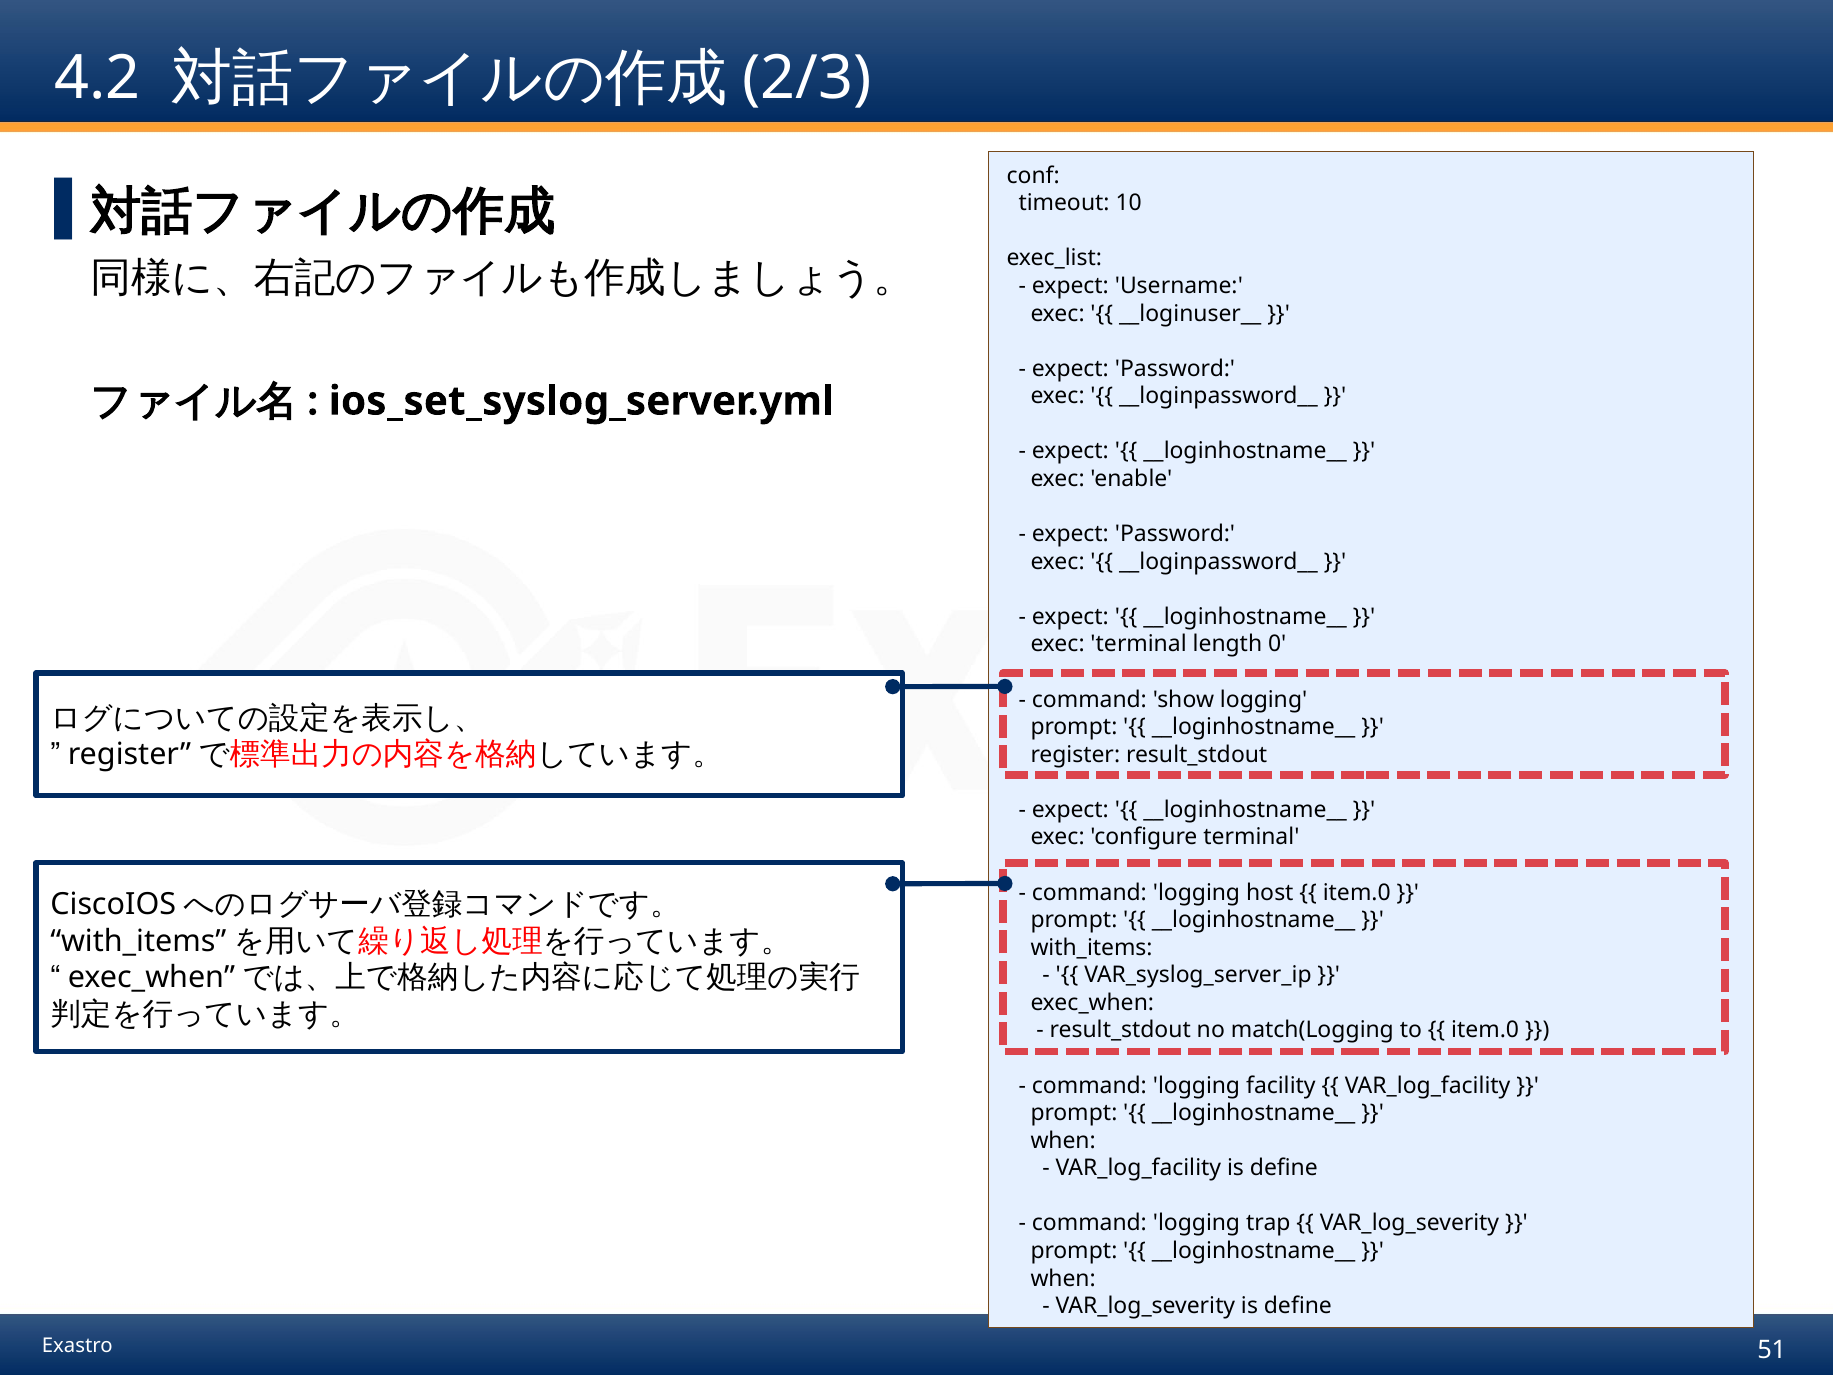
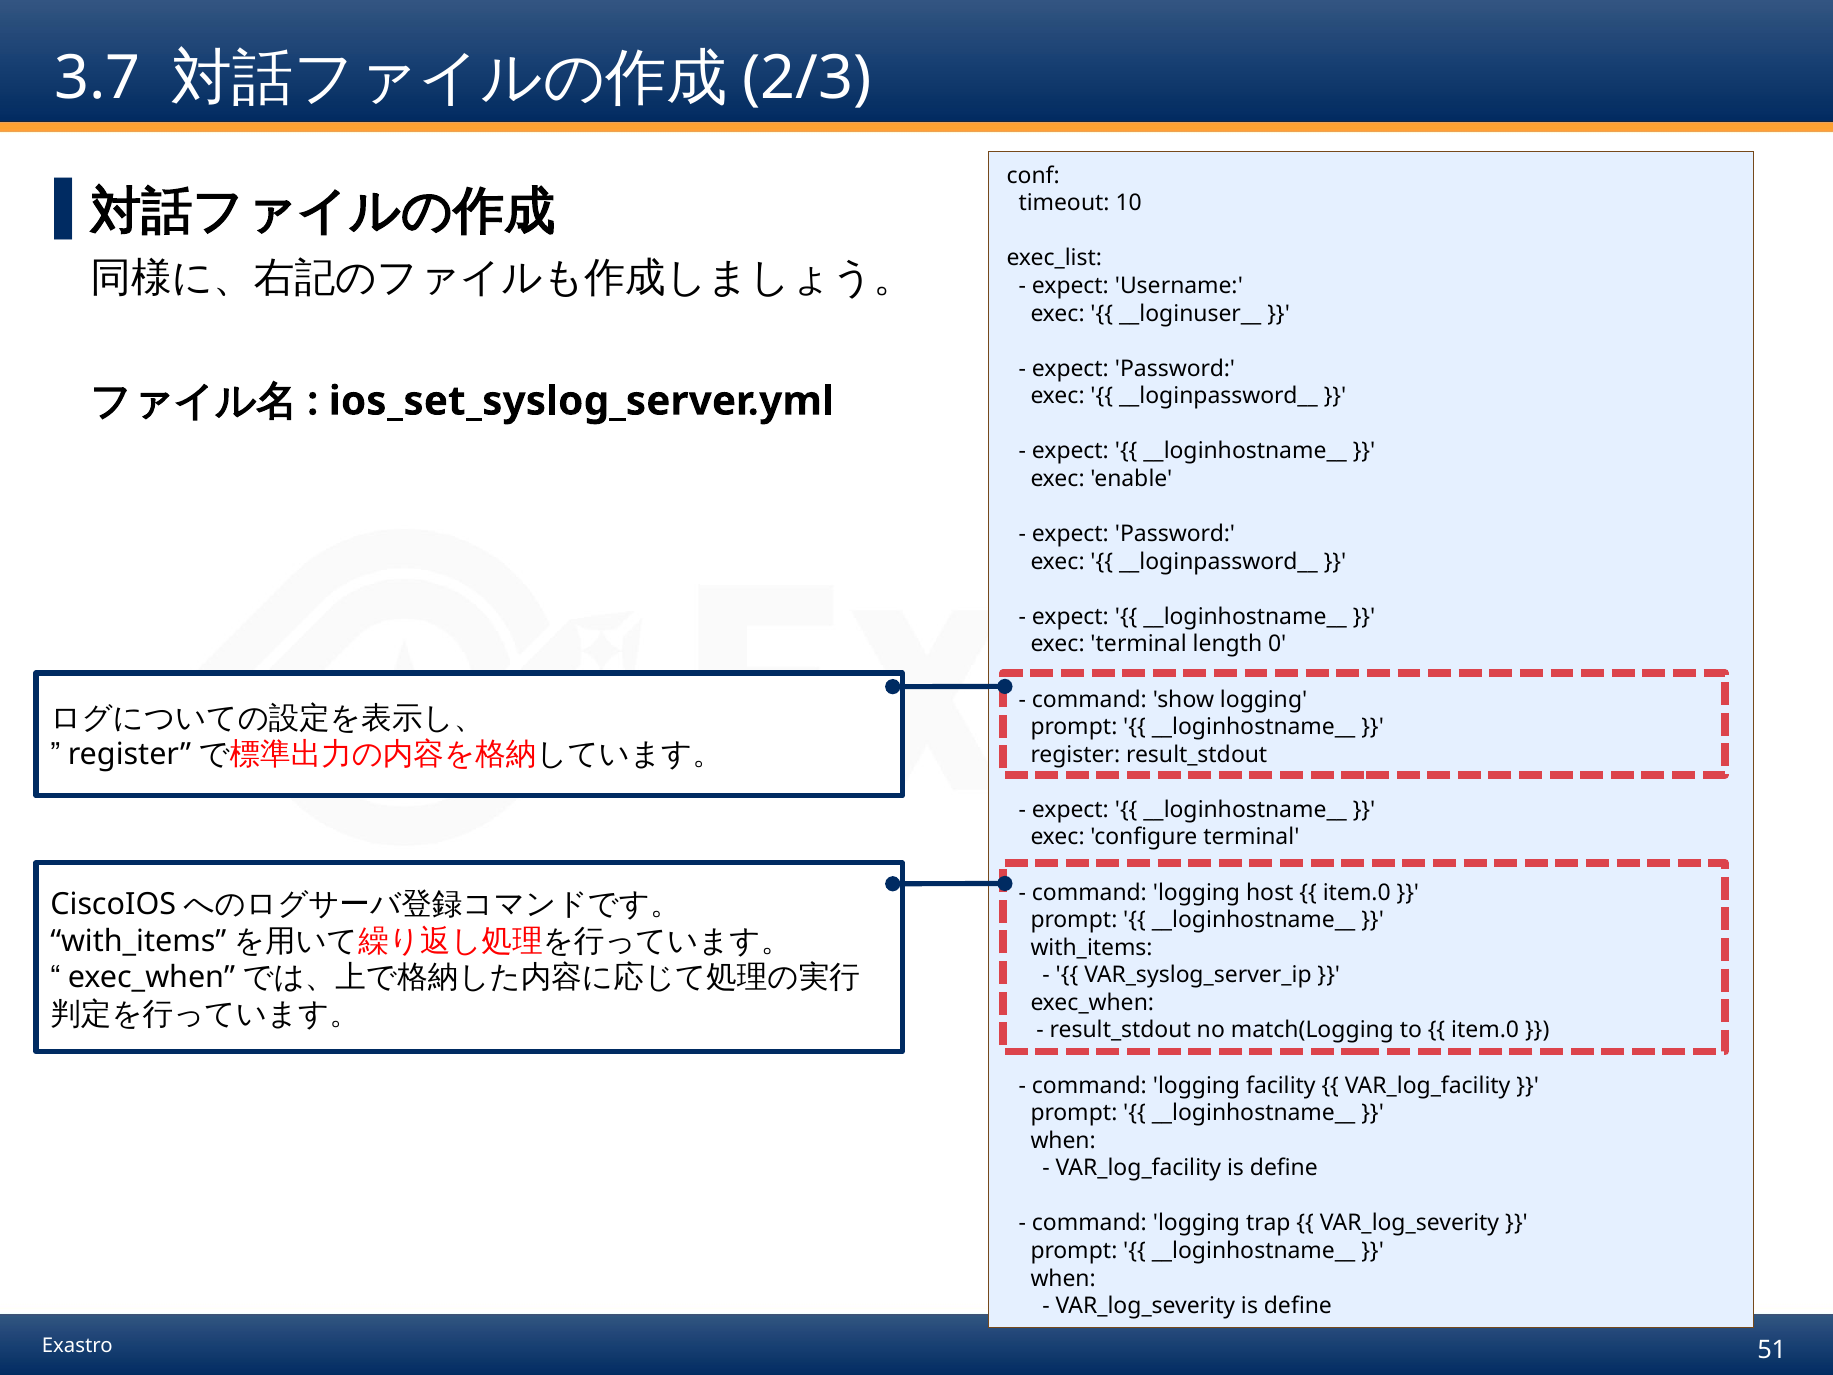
4.2: 4.2 -> 3.7
